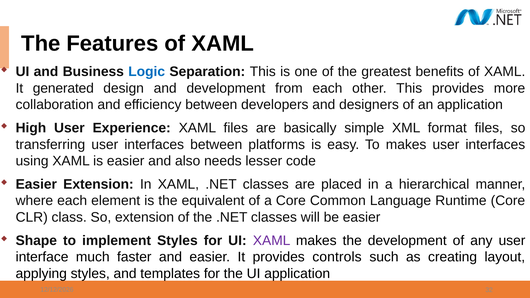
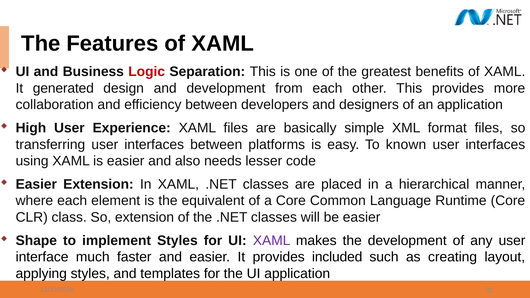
Logic colour: blue -> red
To makes: makes -> known
controls: controls -> included
